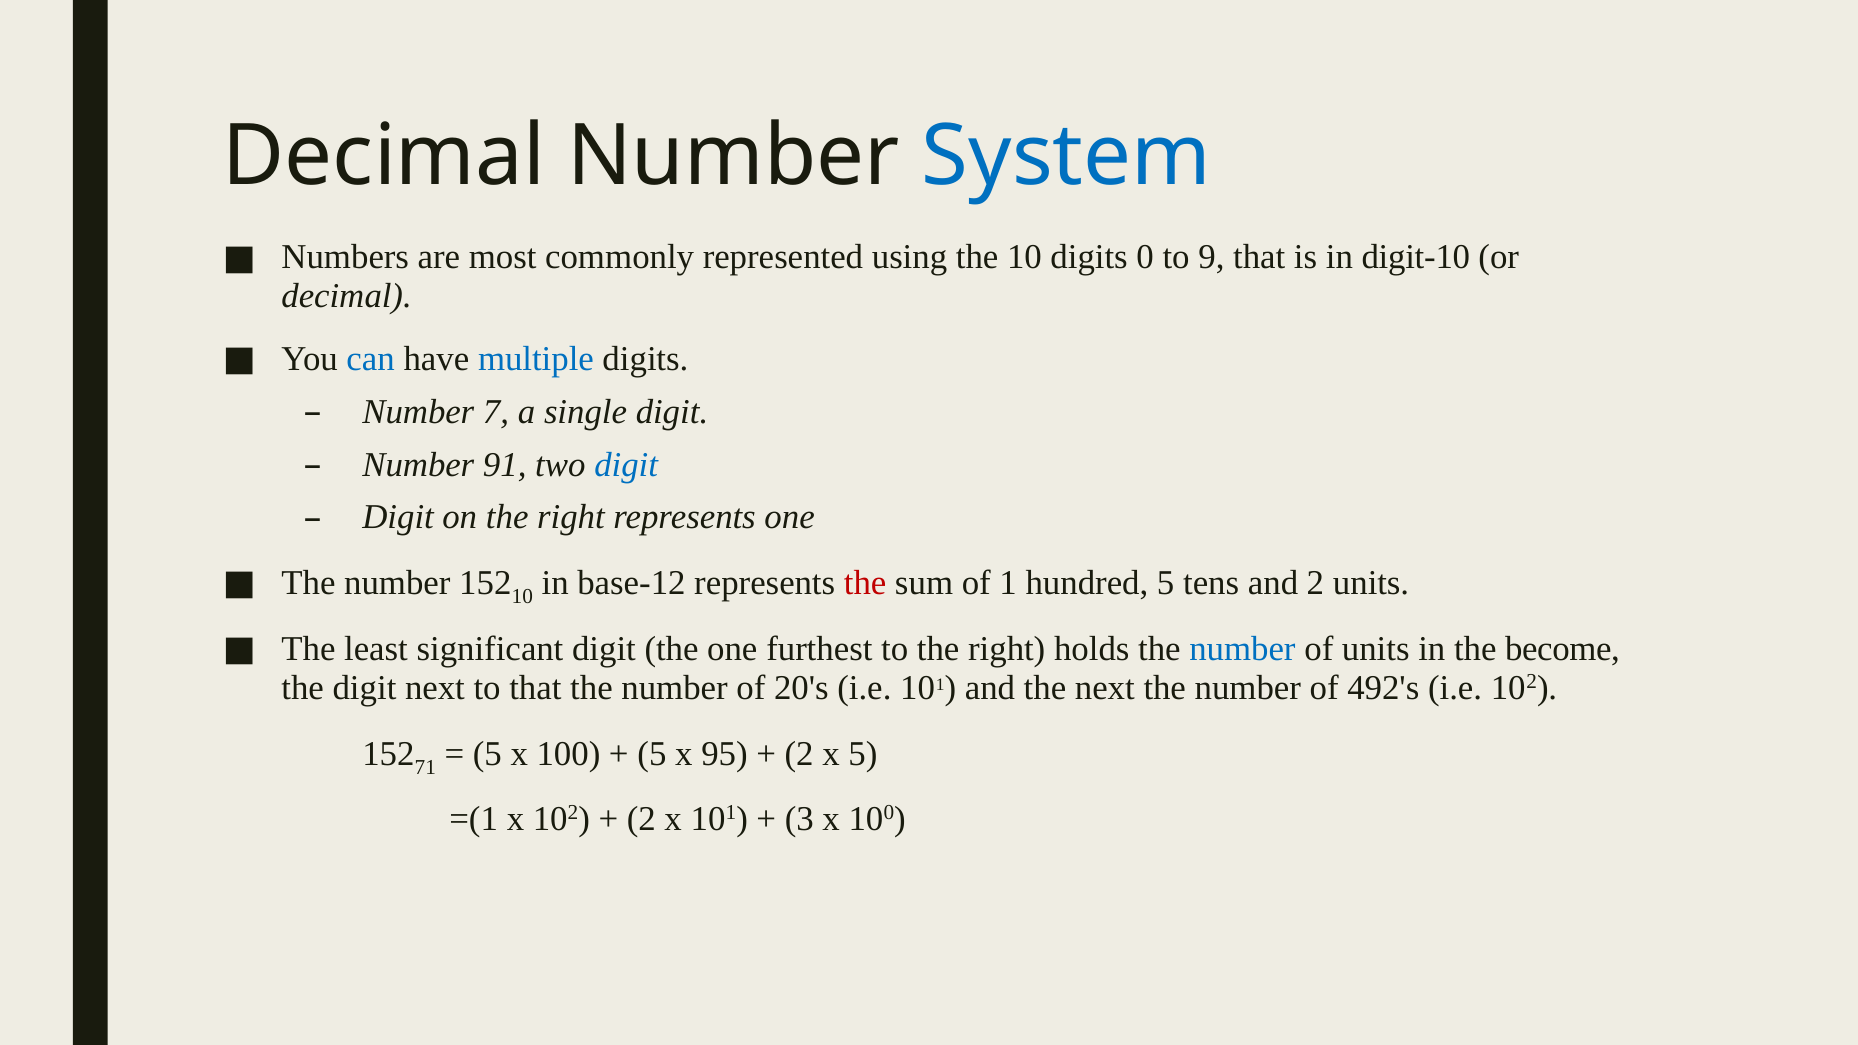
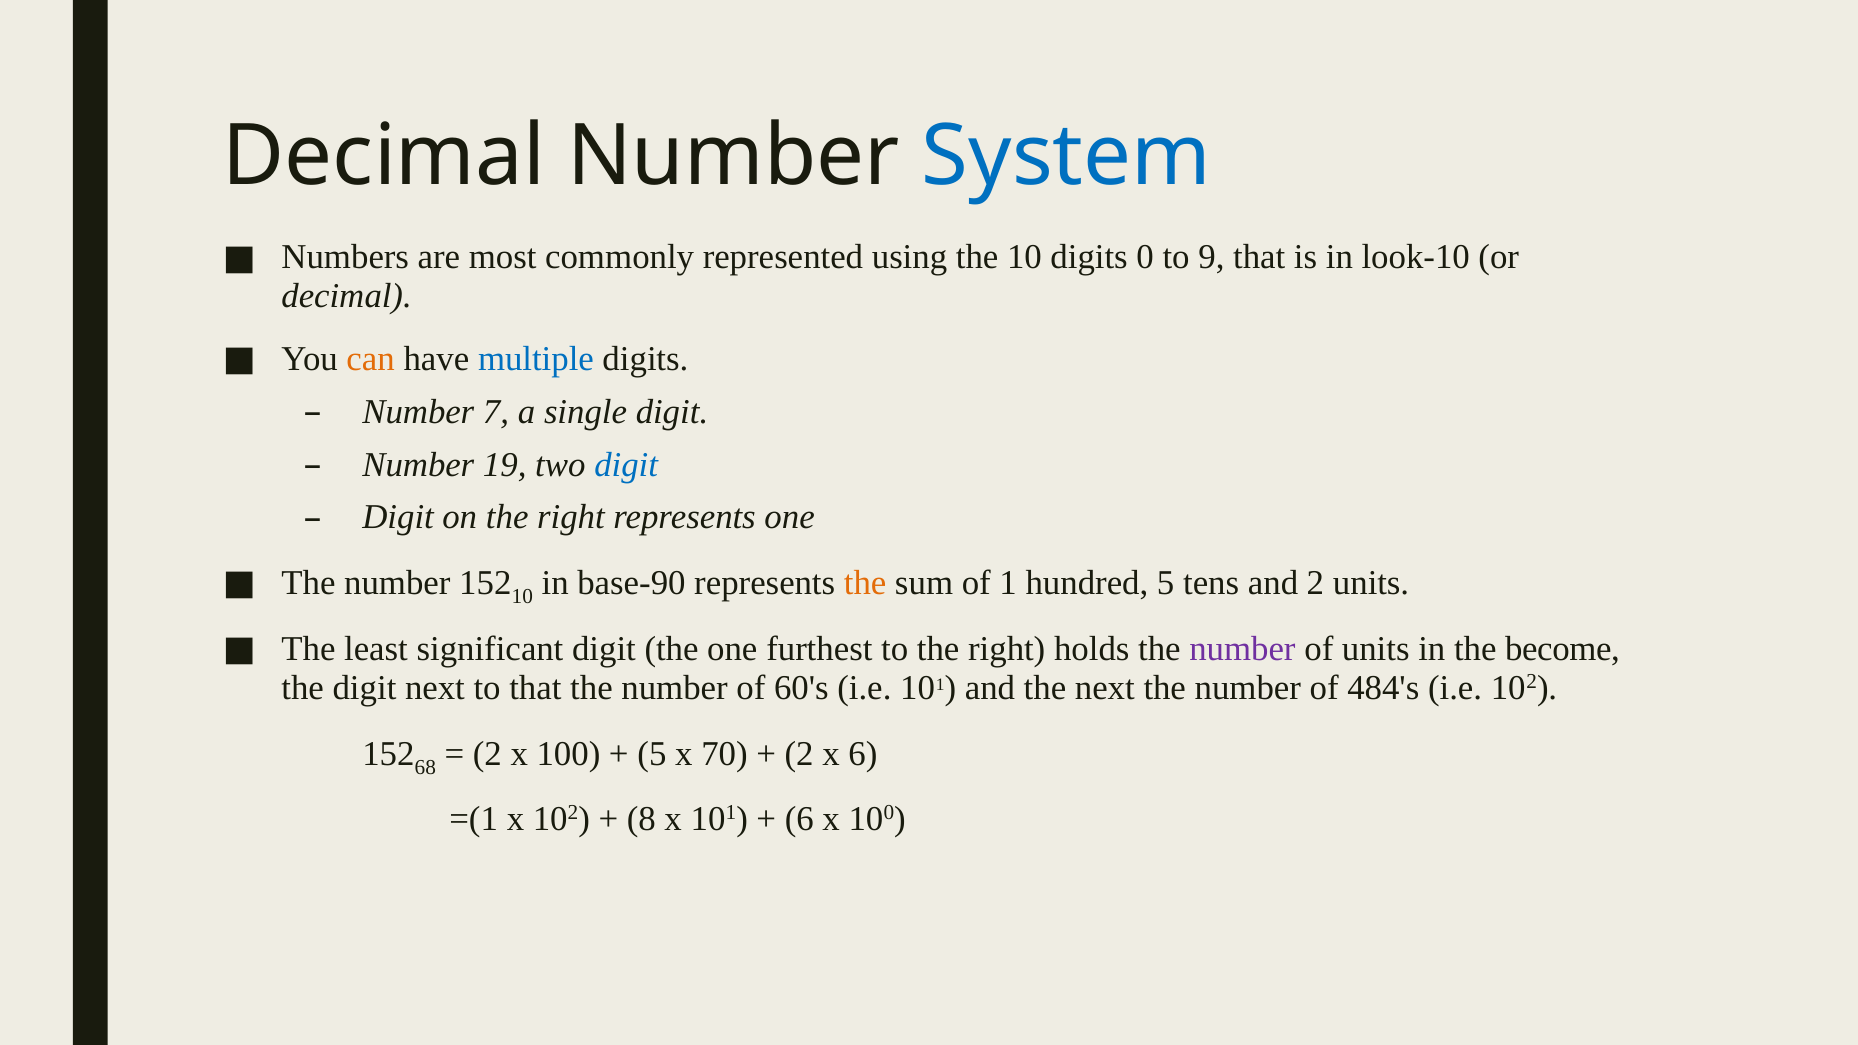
digit-10: digit-10 -> look-10
can colour: blue -> orange
91: 91 -> 19
base-12: base-12 -> base-90
the at (865, 583) colour: red -> orange
number at (1242, 649) colour: blue -> purple
20's: 20's -> 60's
492's: 492's -> 484's
71: 71 -> 68
5 at (487, 754): 5 -> 2
95: 95 -> 70
x 5: 5 -> 6
2 at (641, 819): 2 -> 8
3 at (799, 819): 3 -> 6
